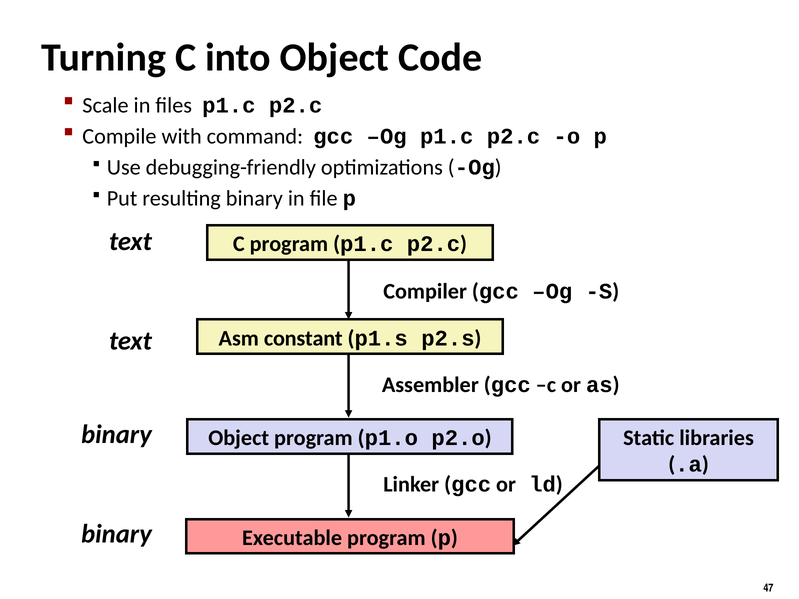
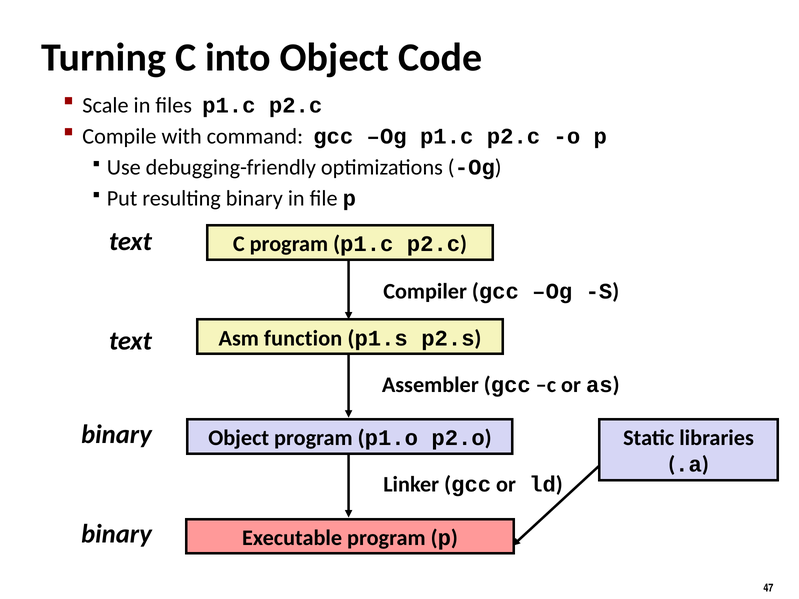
constant: constant -> function
